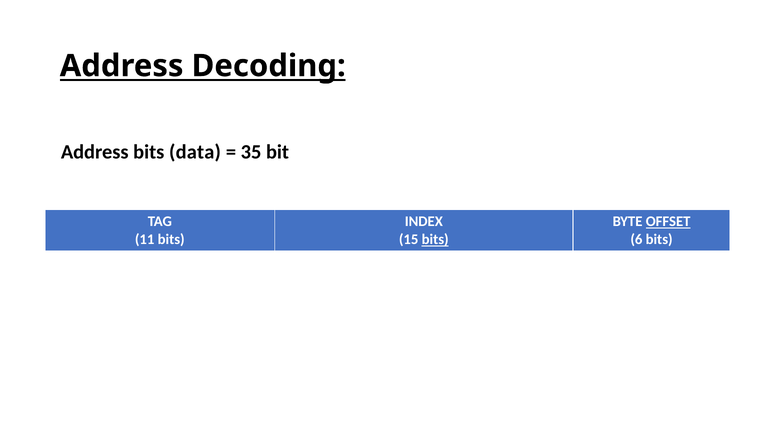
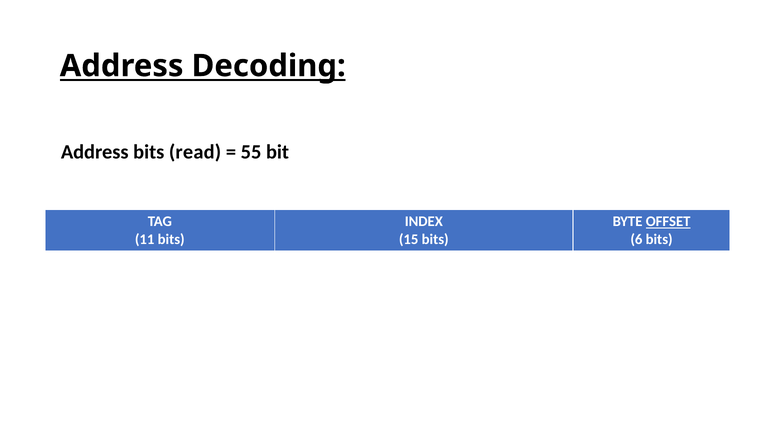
data: data -> read
35: 35 -> 55
bits at (435, 240) underline: present -> none
